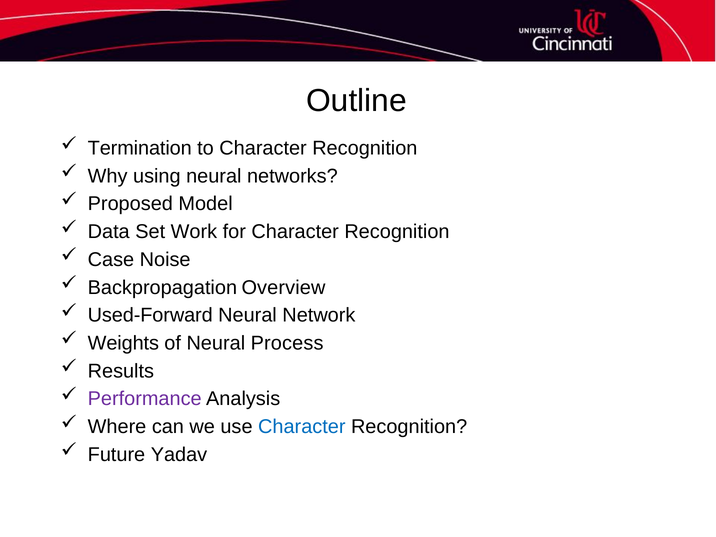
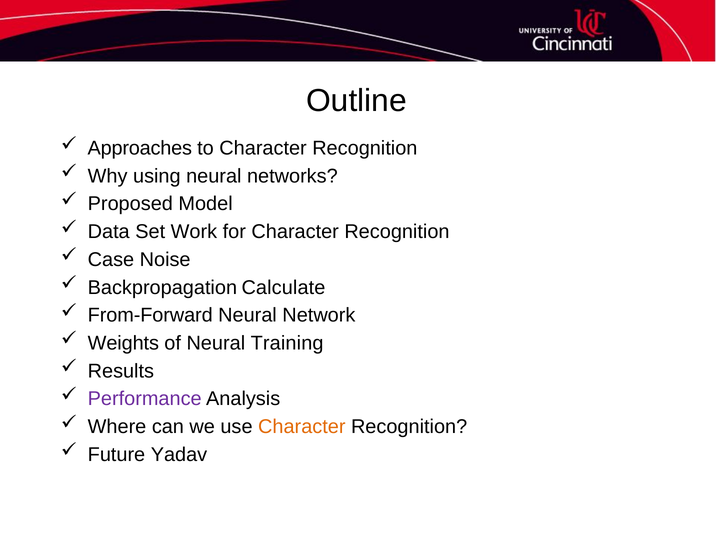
Termination: Termination -> Approaches
Overview: Overview -> Calculate
Used-Forward: Used-Forward -> From-Forward
Process: Process -> Training
Character at (302, 427) colour: blue -> orange
